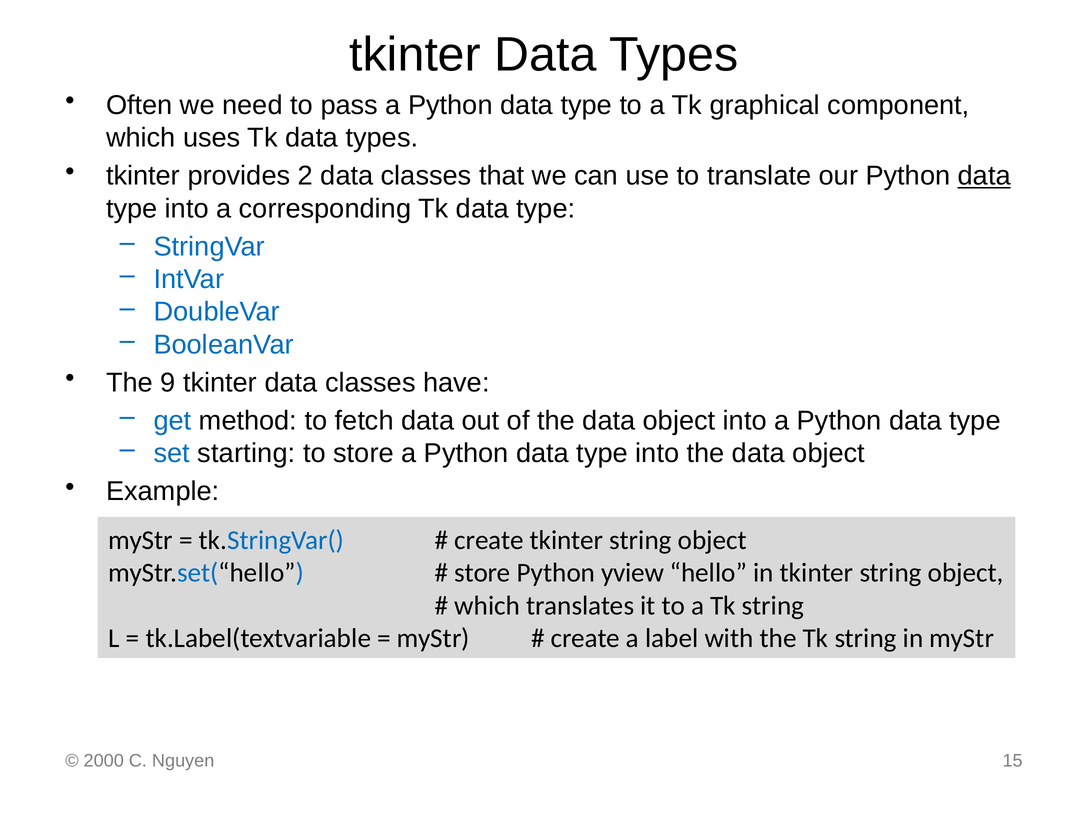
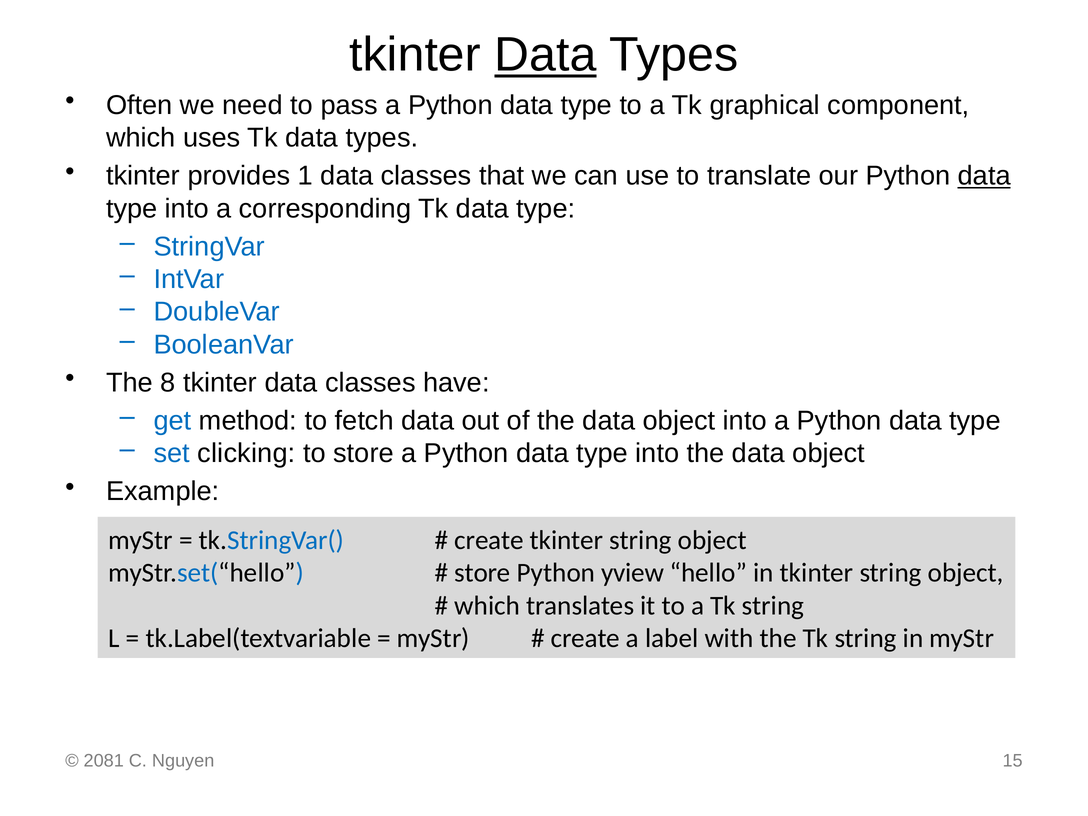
Data at (546, 55) underline: none -> present
2: 2 -> 1
9: 9 -> 8
starting: starting -> clicking
2000: 2000 -> 2081
